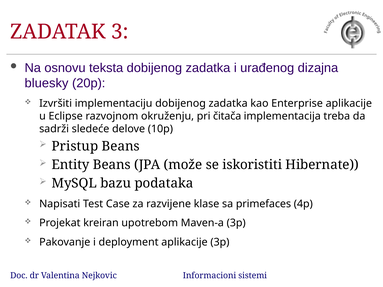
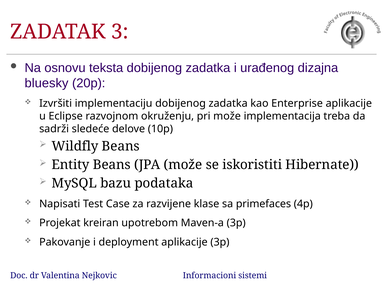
pri čitača: čitača -> može
Pristup: Pristup -> Wildfly
